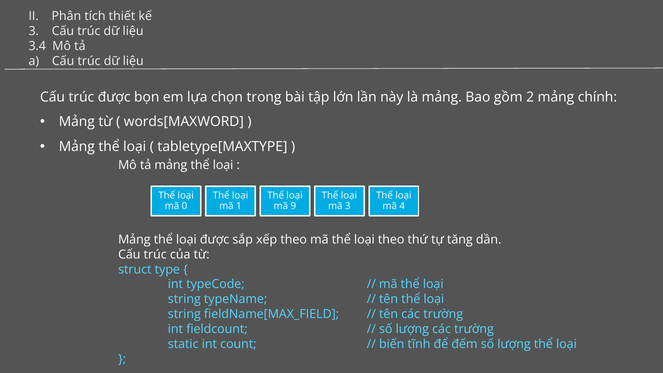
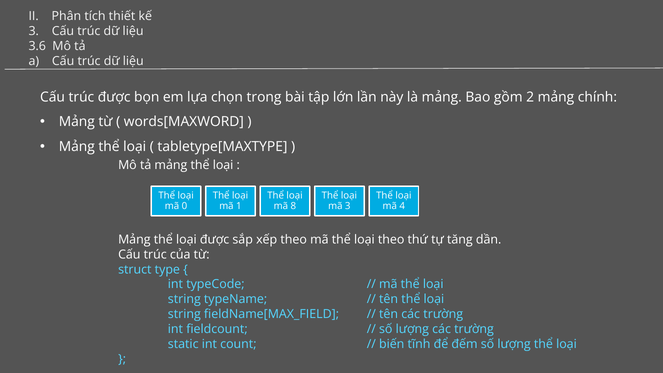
3.4: 3.4 -> 3.6
9: 9 -> 8
